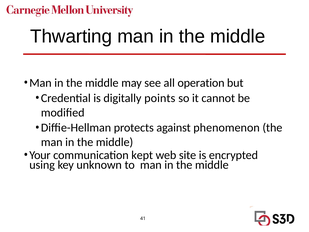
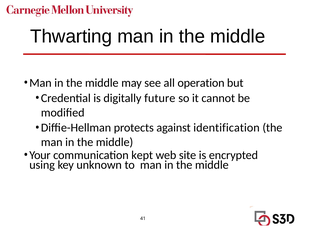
points: points -> future
phenomenon: phenomenon -> identification
